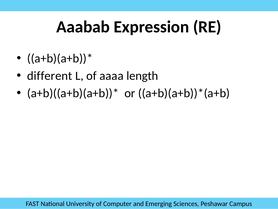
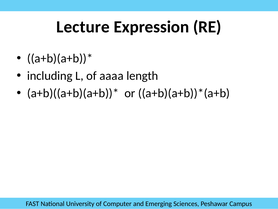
Aaabab: Aaabab -> Lecture
different: different -> including
